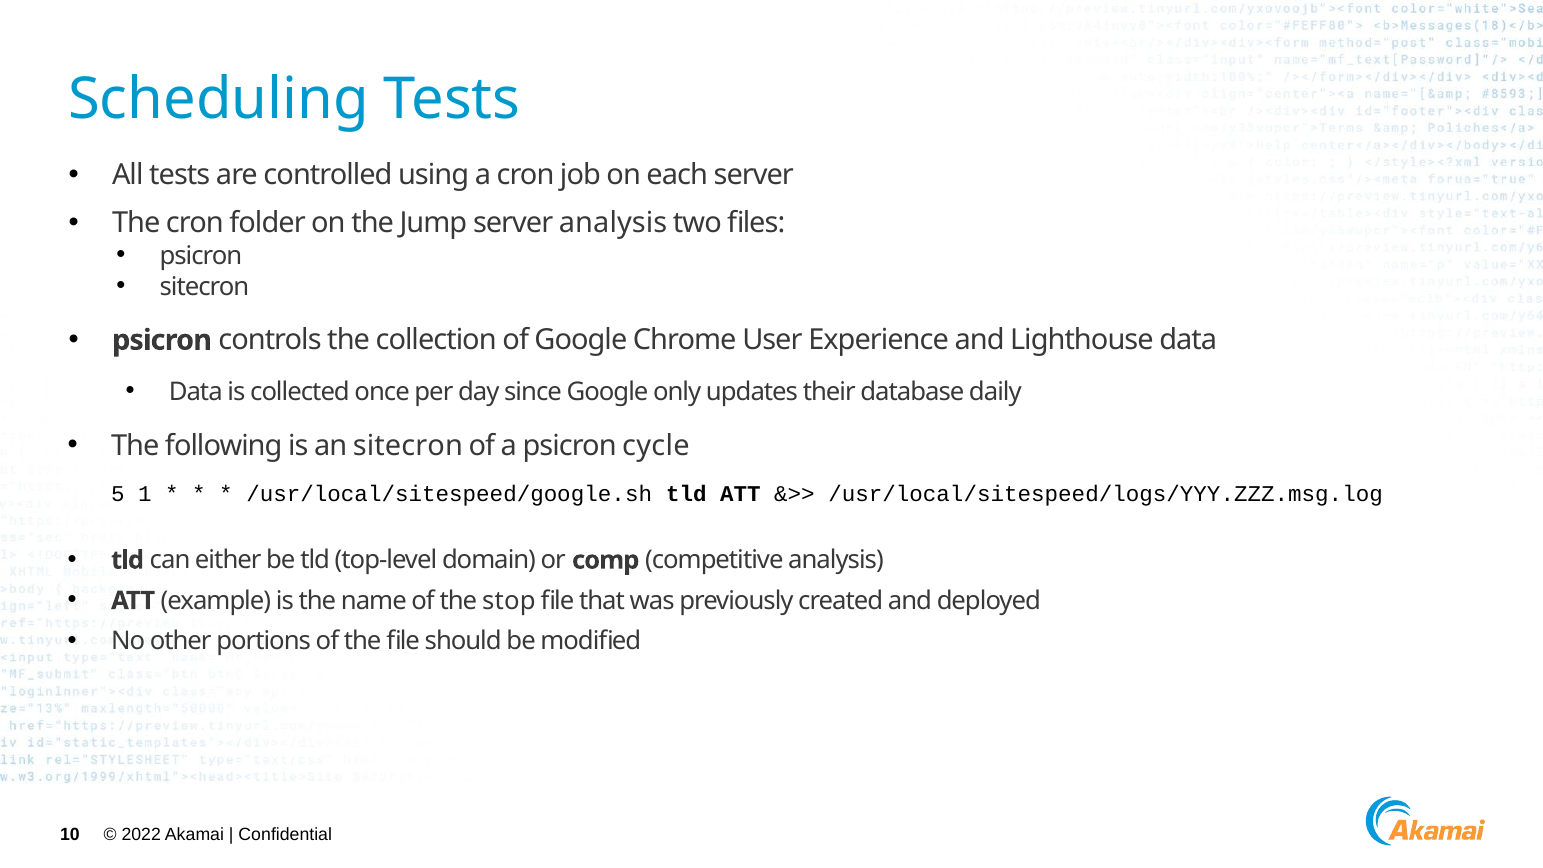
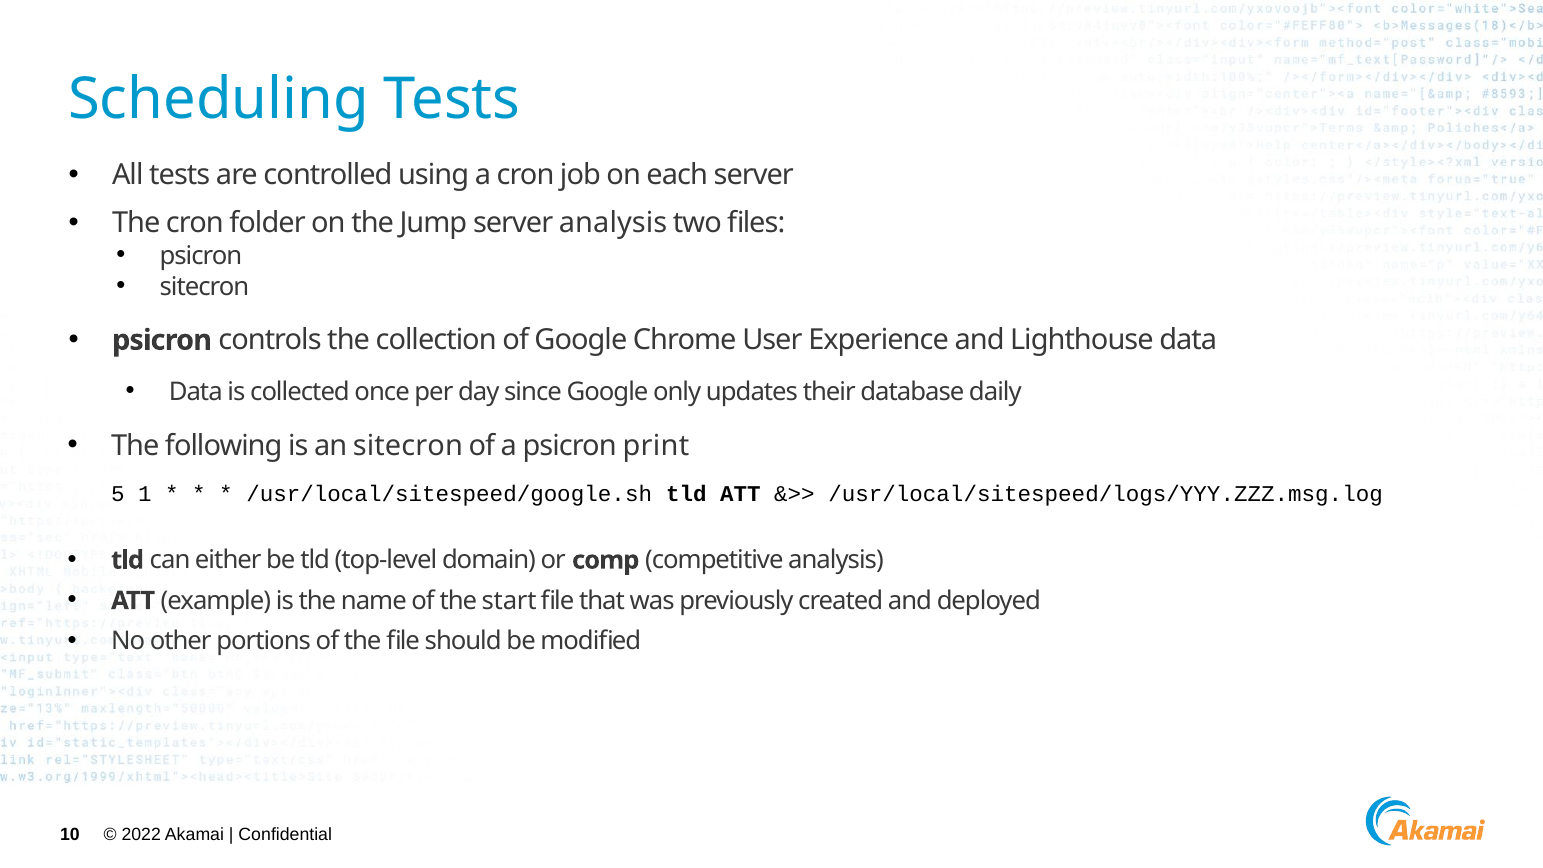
cycle: cycle -> print
stop: stop -> start
